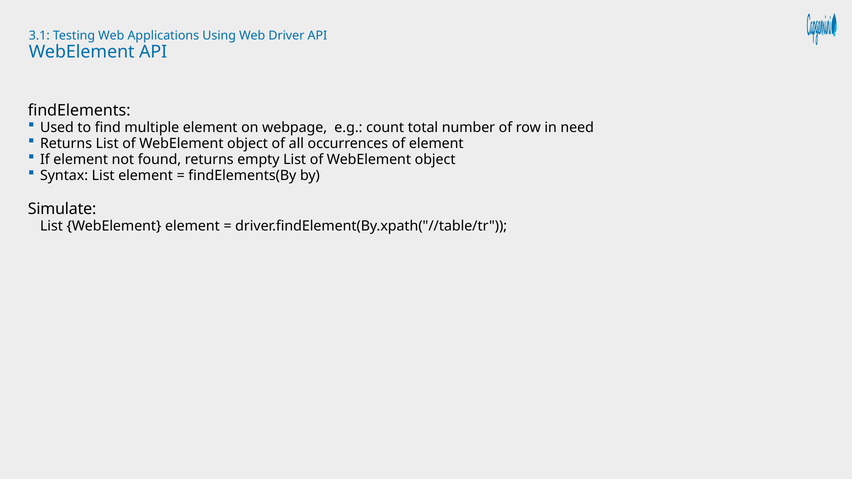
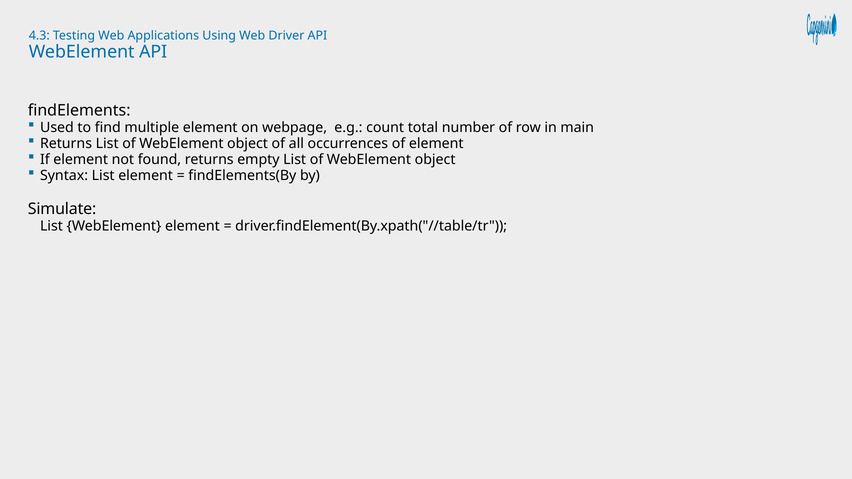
3.1: 3.1 -> 4.3
need: need -> main
